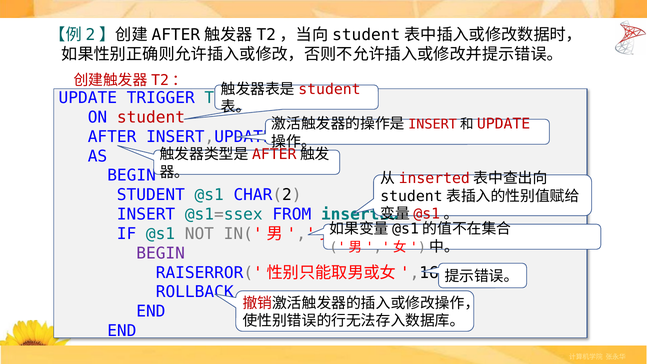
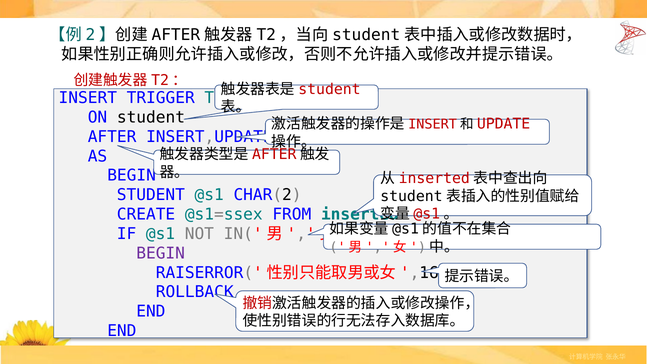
UPDATE at (88, 98): UPDATE -> INSERT
student at (151, 117) colour: red -> black
INSERT: INSERT -> CREATE
